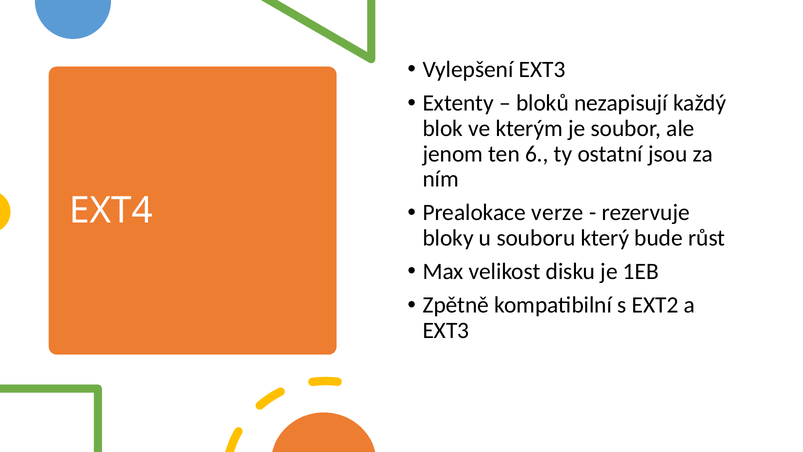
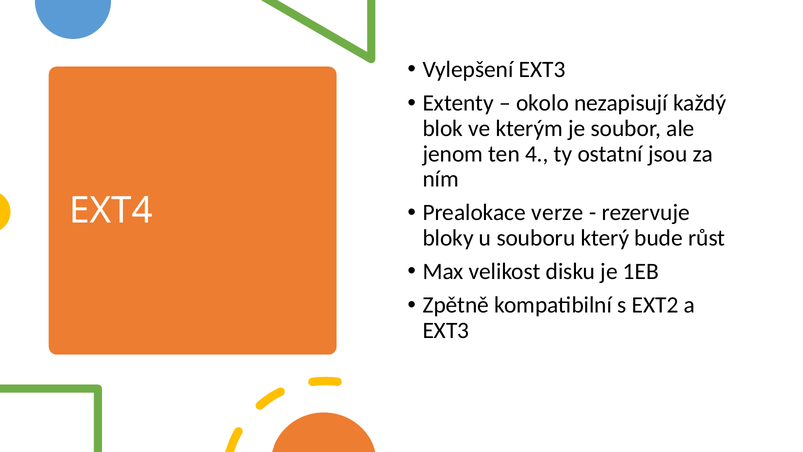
bloků: bloků -> okolo
6: 6 -> 4
